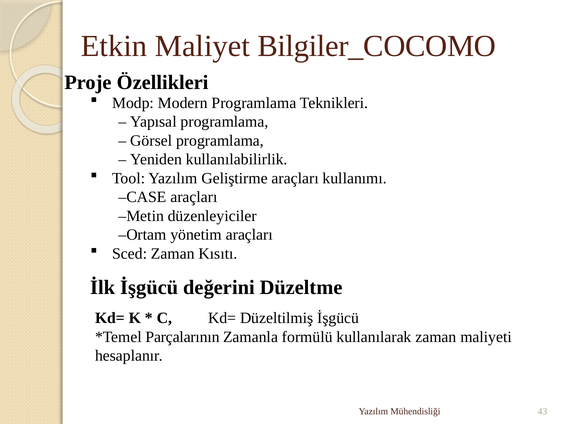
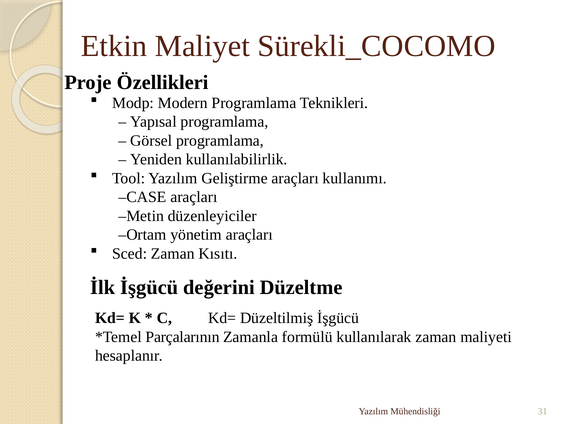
Bilgiler_COCOMO: Bilgiler_COCOMO -> Sürekli_COCOMO
43: 43 -> 31
